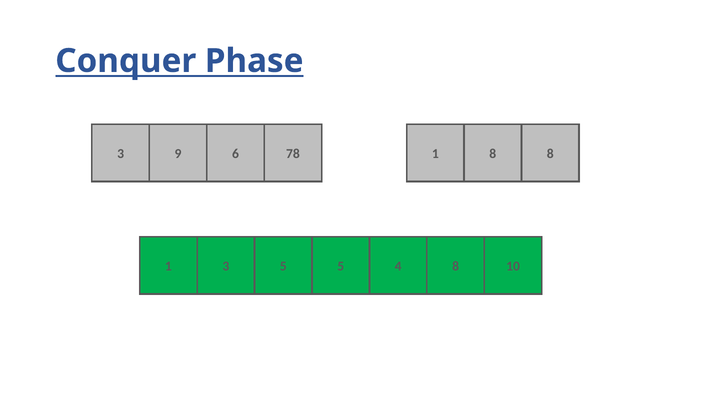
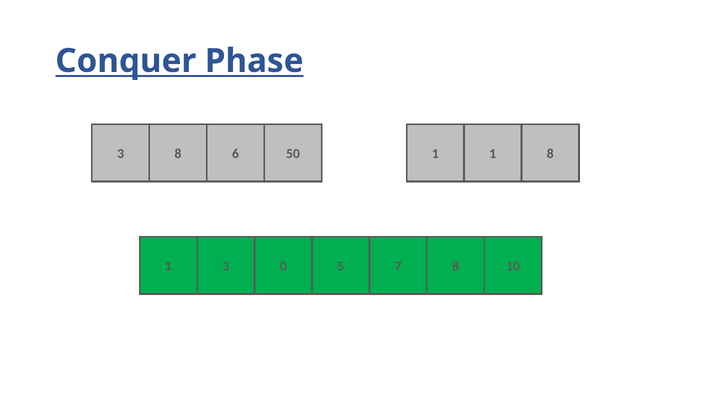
3 9: 9 -> 8
78: 78 -> 50
1 8: 8 -> 1
3 5: 5 -> 0
4: 4 -> 7
